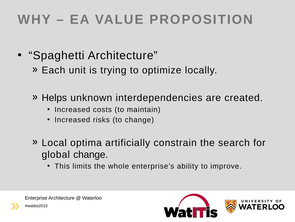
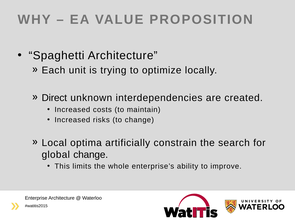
Helps: Helps -> Direct
